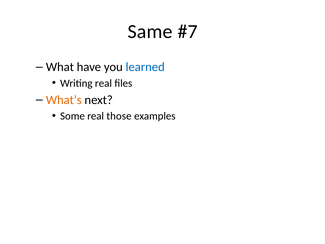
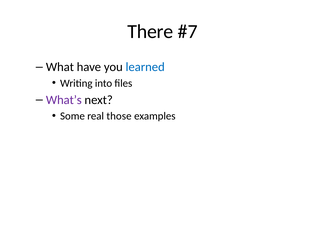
Same: Same -> There
Writing real: real -> into
What’s colour: orange -> purple
